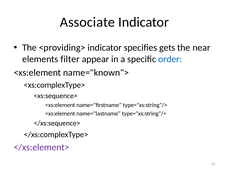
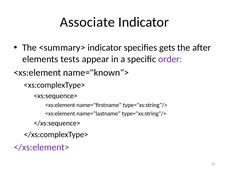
<providing>: <providing> -> <summary>
near: near -> after
filter: filter -> tests
order colour: blue -> purple
